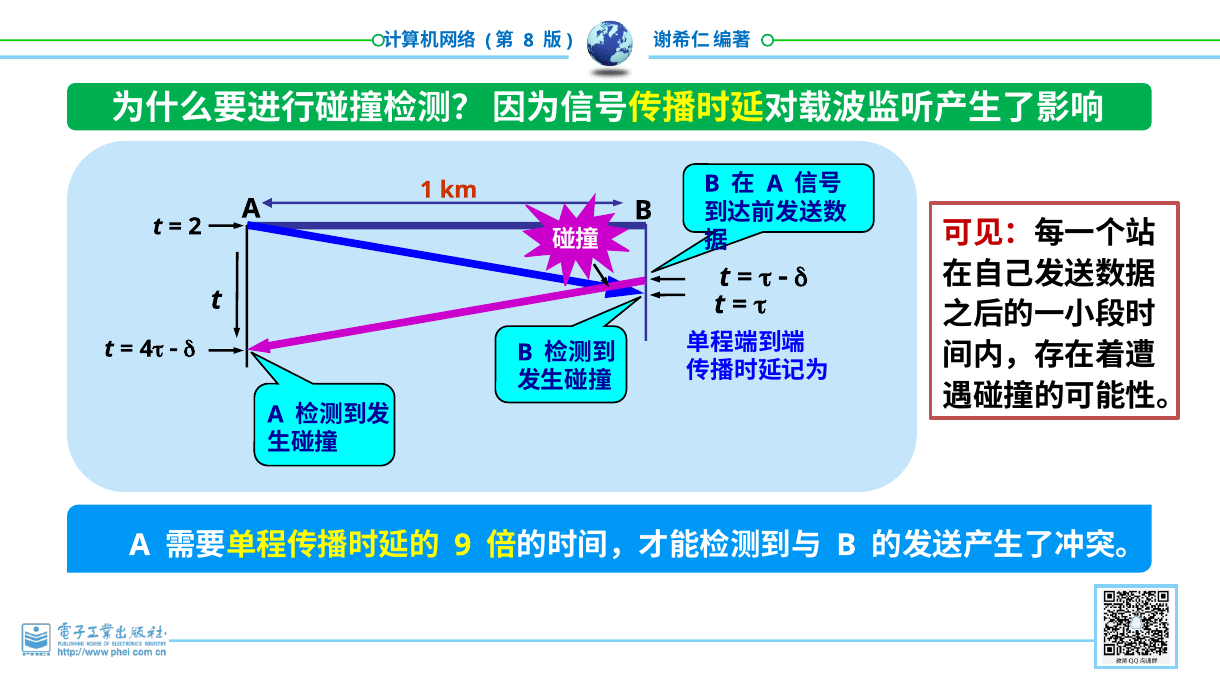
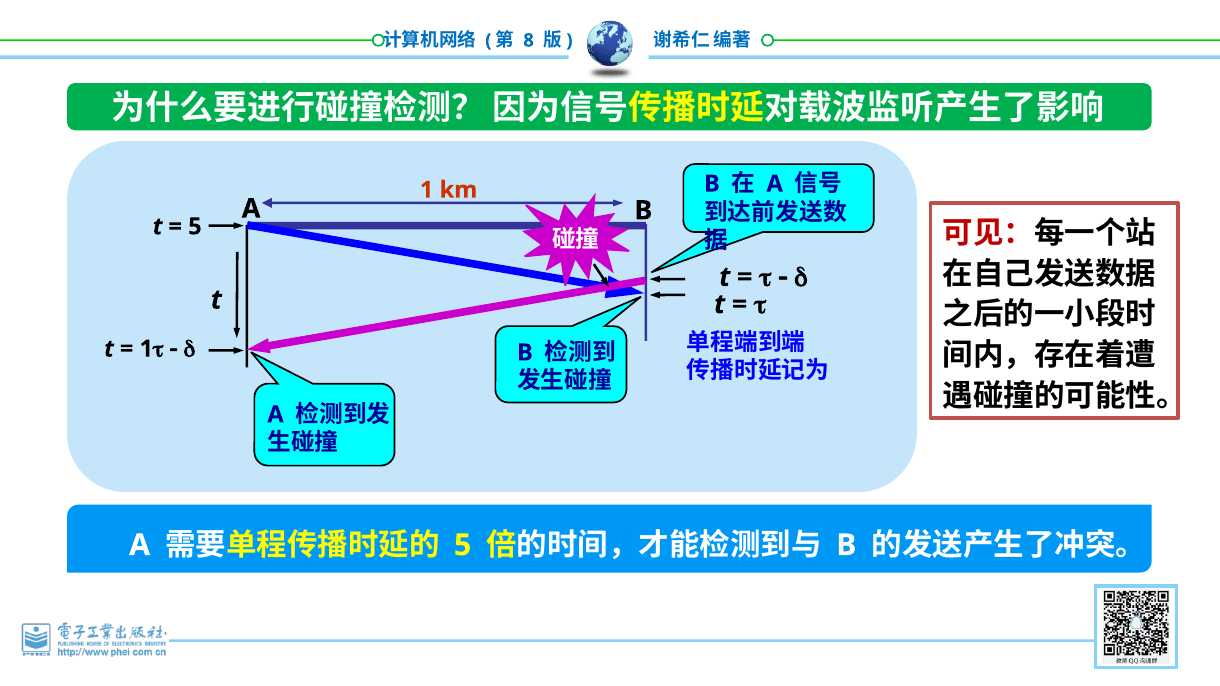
2 at (195, 227): 2 -> 5
4 at (146, 349): 4 -> 1
9 at (463, 545): 9 -> 5
